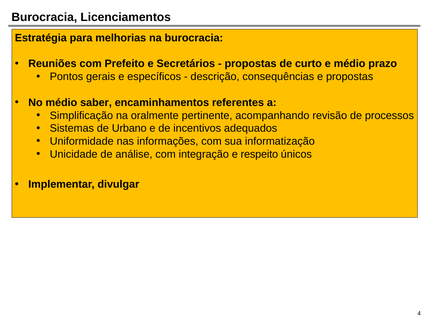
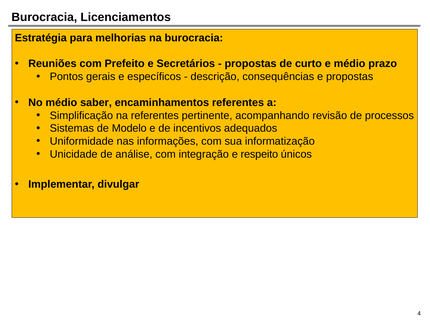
na oralmente: oralmente -> referentes
Urbano: Urbano -> Modelo
